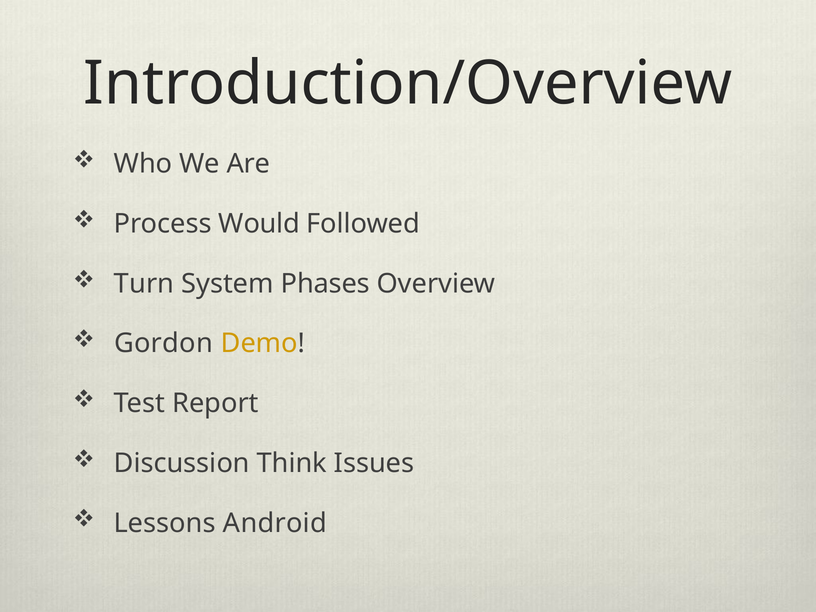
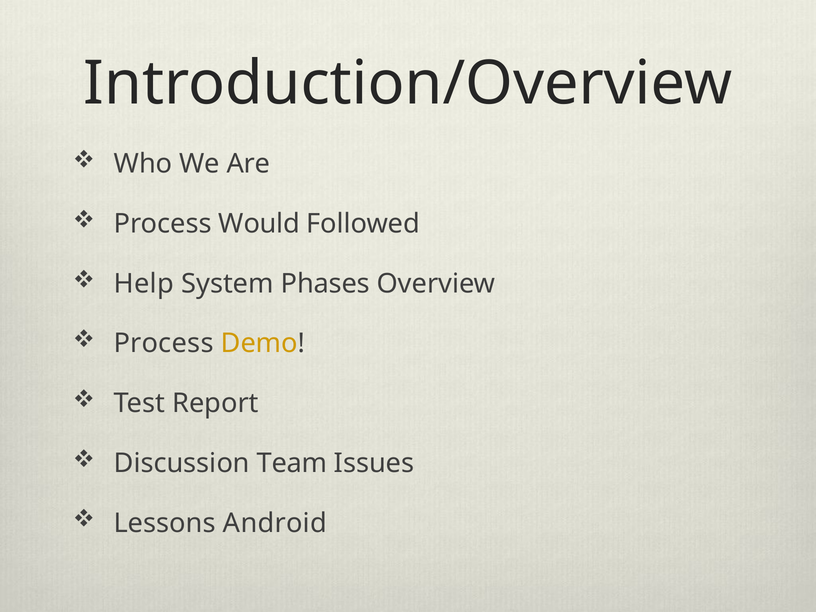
Turn: Turn -> Help
Gordon at (164, 343): Gordon -> Process
Think: Think -> Team
